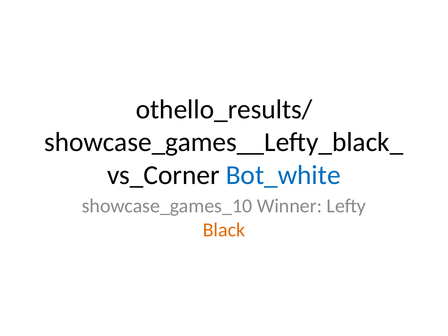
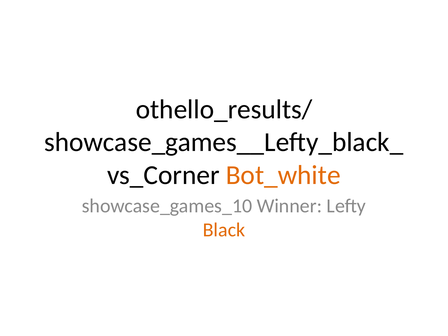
Bot_white colour: blue -> orange
